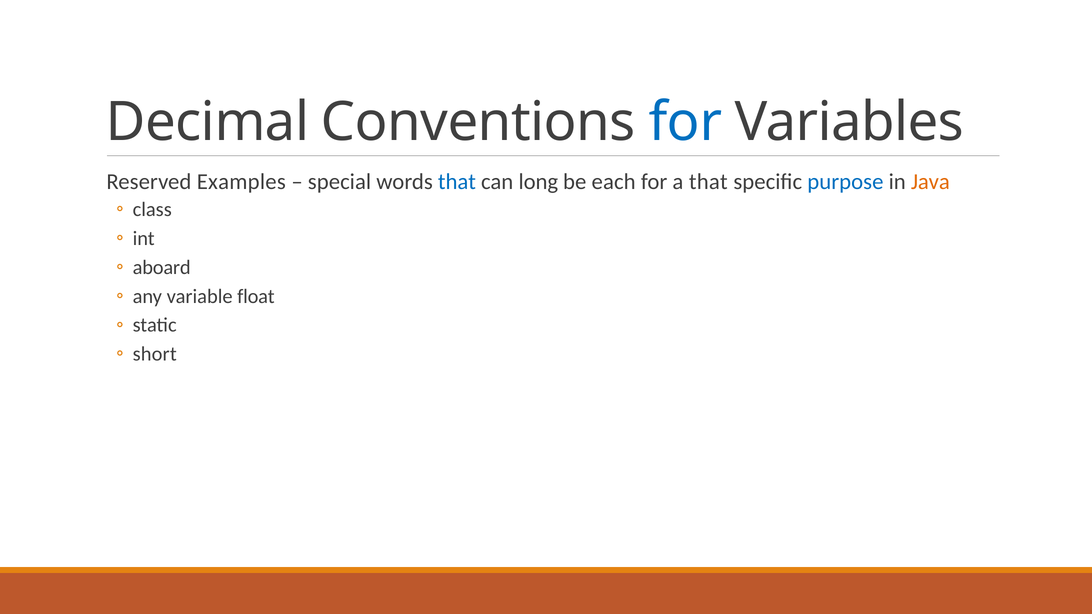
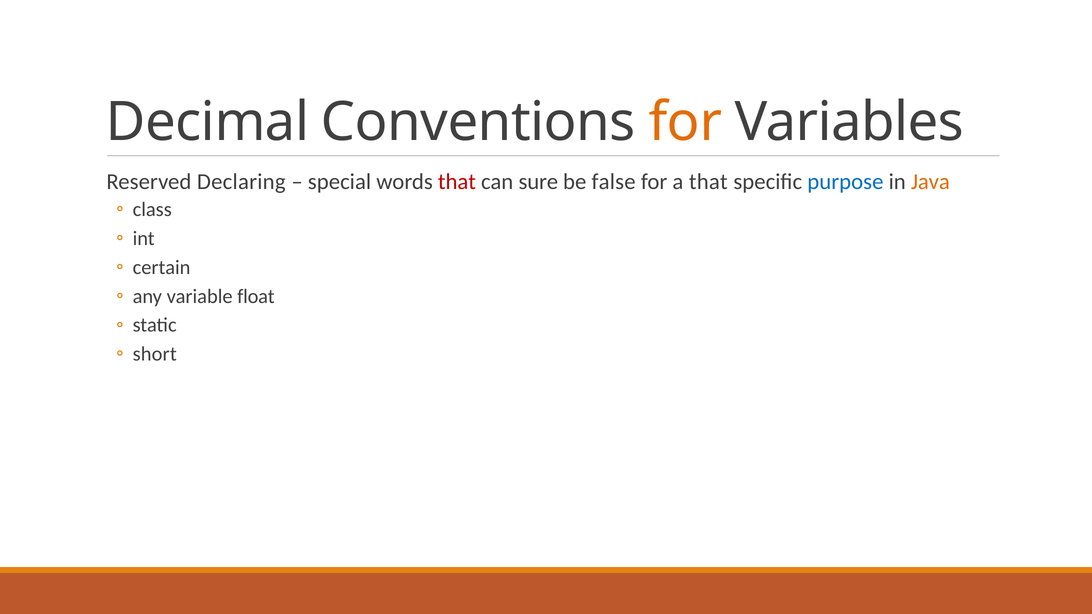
for at (685, 122) colour: blue -> orange
Examples: Examples -> Declaring
that at (457, 182) colour: blue -> red
long: long -> sure
each: each -> false
aboard: aboard -> certain
